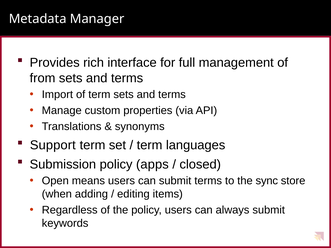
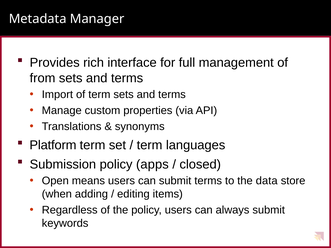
Support: Support -> Platform
sync: sync -> data
